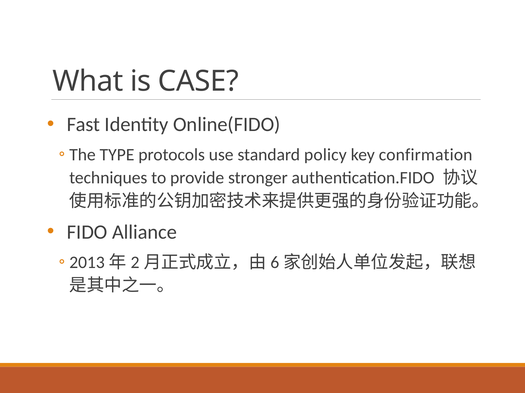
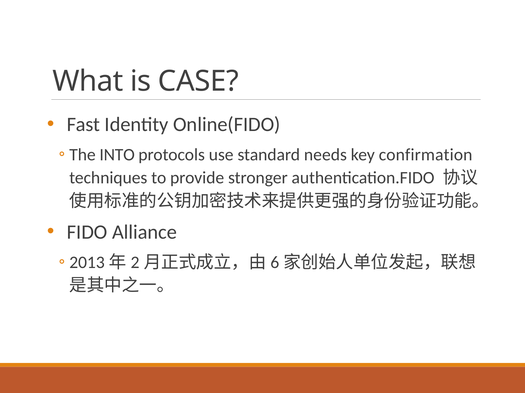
TYPE: TYPE -> INTO
policy: policy -> needs
